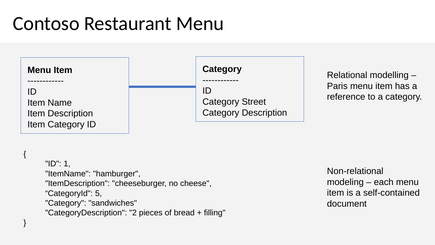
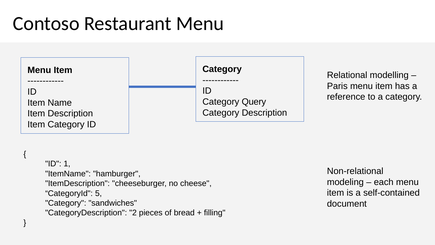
Street: Street -> Query
